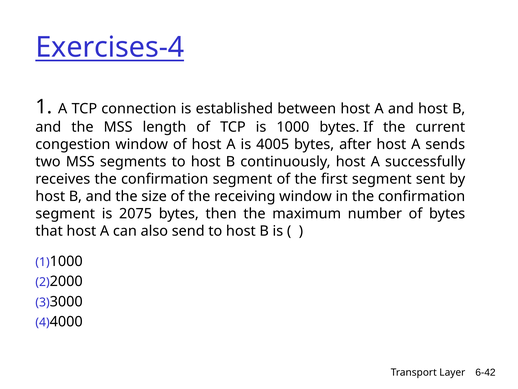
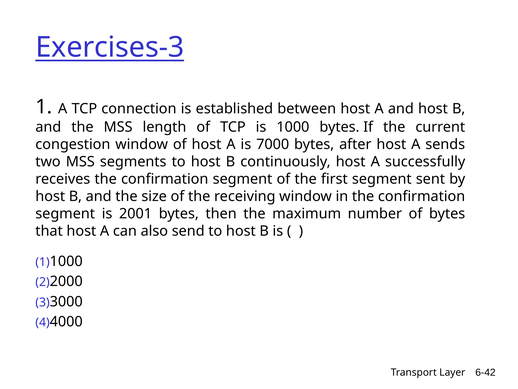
Exercises-4: Exercises-4 -> Exercises-3
4005: 4005 -> 7000
2075: 2075 -> 2001
